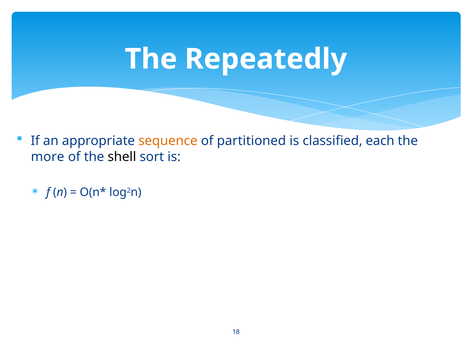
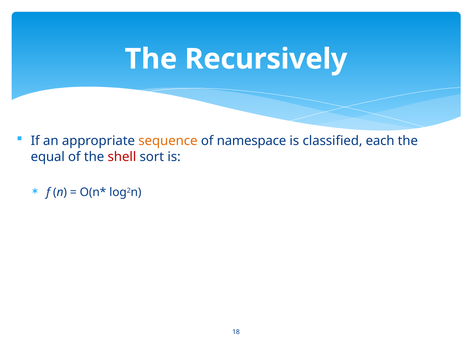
Repeatedly: Repeatedly -> Recursively
partitioned: partitioned -> namespace
more: more -> equal
shell colour: black -> red
